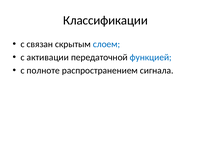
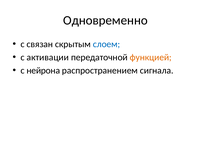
Классификации: Классификации -> Одновременно
функцией colour: blue -> orange
полноте: полноте -> нейрона
